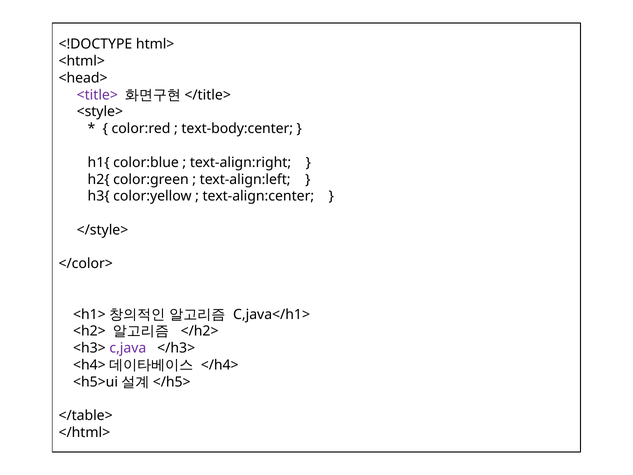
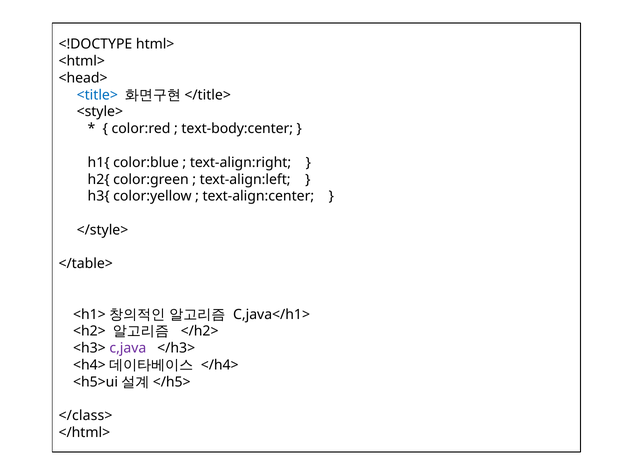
<title> colour: purple -> blue
</color>: </color> -> </table>
</table>: </table> -> </class>
